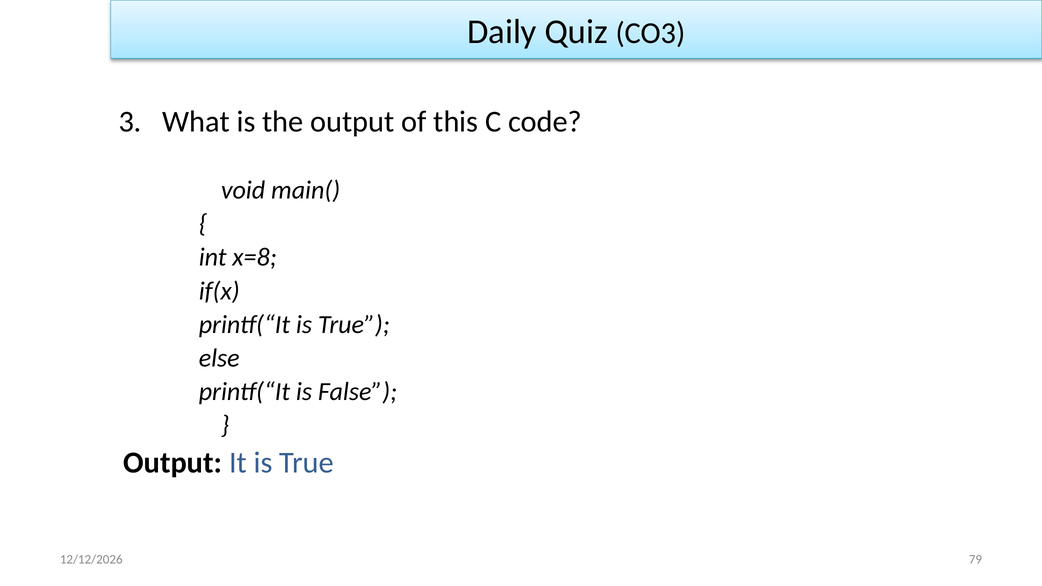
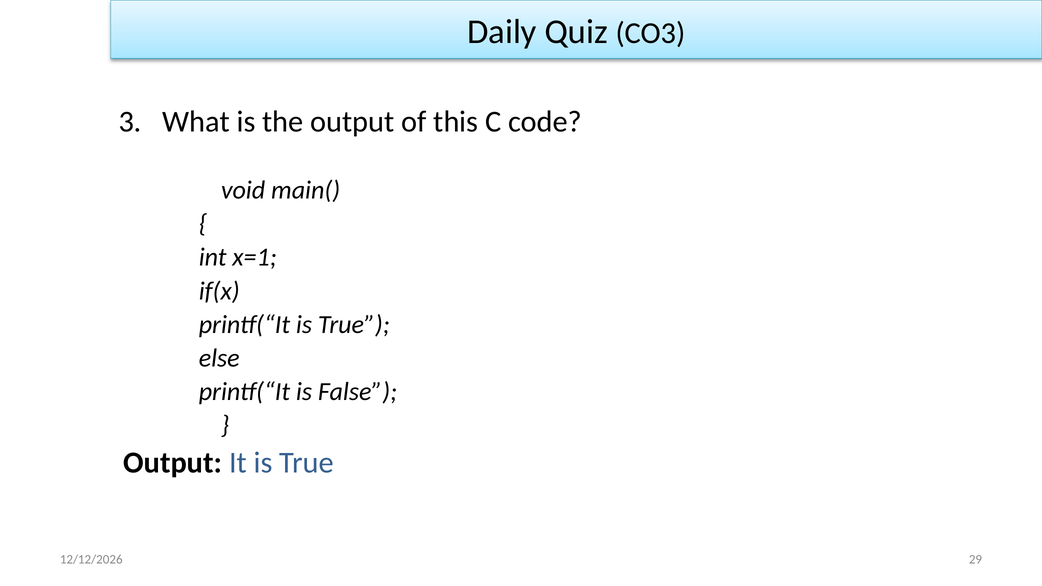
x=8: x=8 -> x=1
79: 79 -> 29
